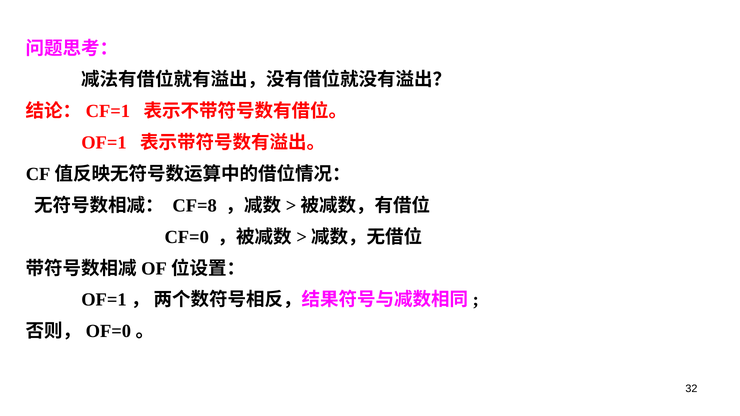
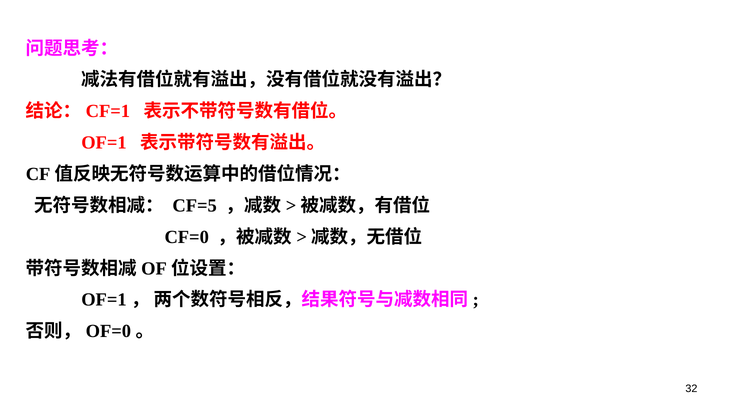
CF=8: CF=8 -> CF=5
